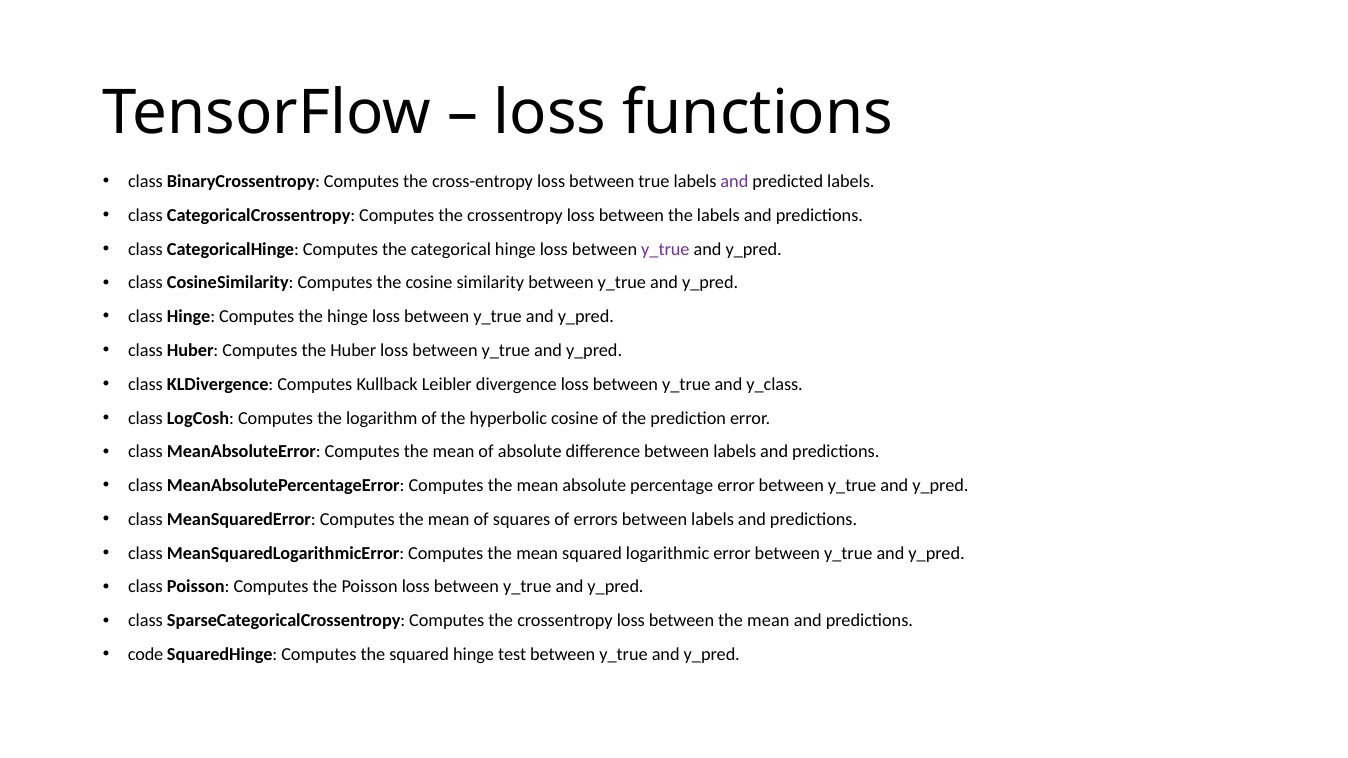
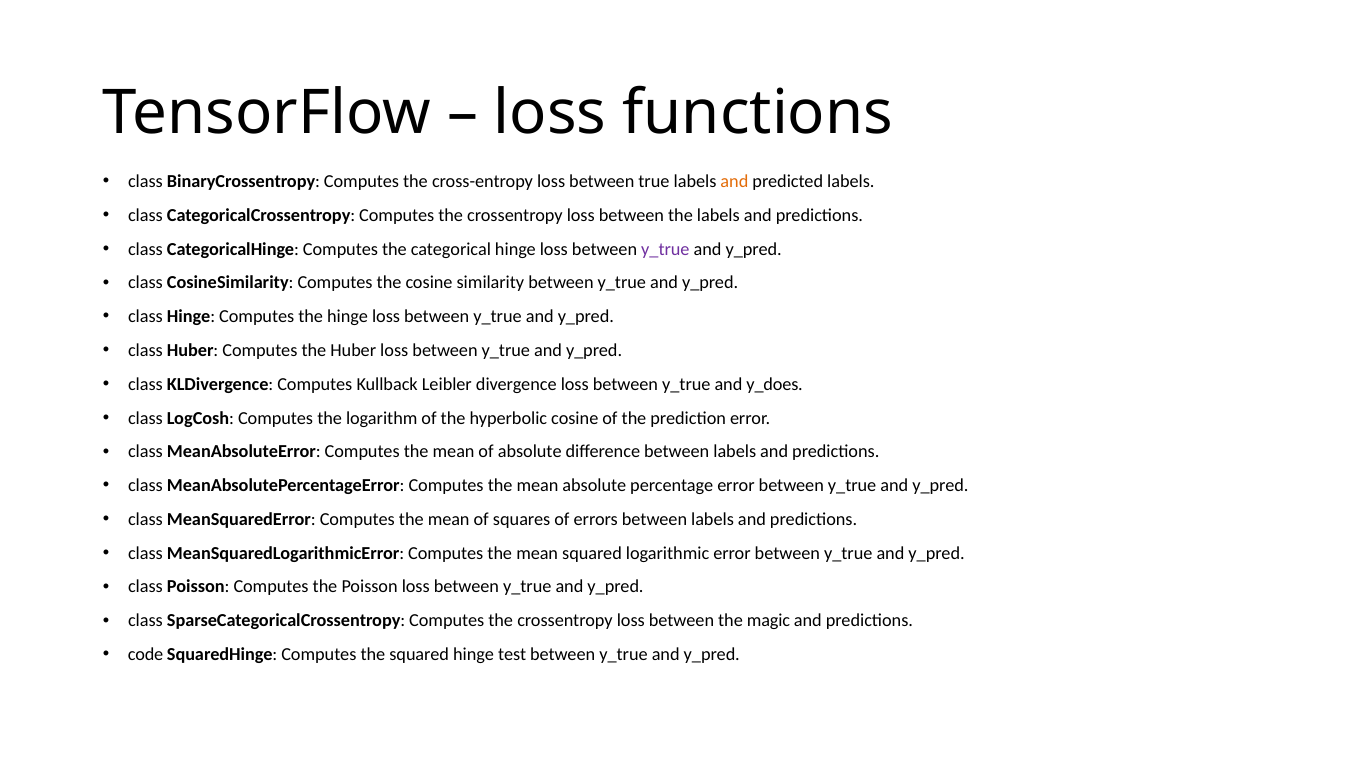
and at (734, 182) colour: purple -> orange
y_class: y_class -> y_does
between the mean: mean -> magic
